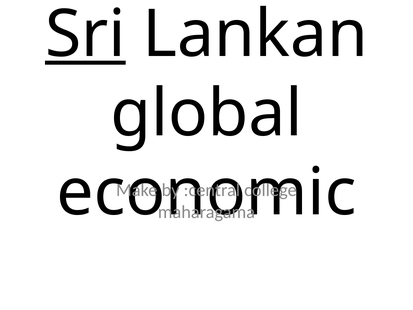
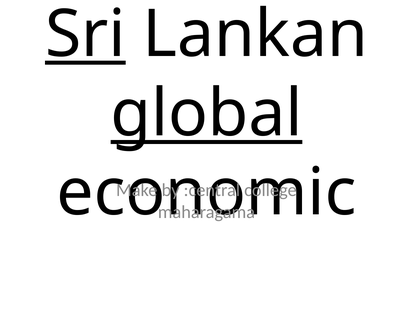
global underline: none -> present
